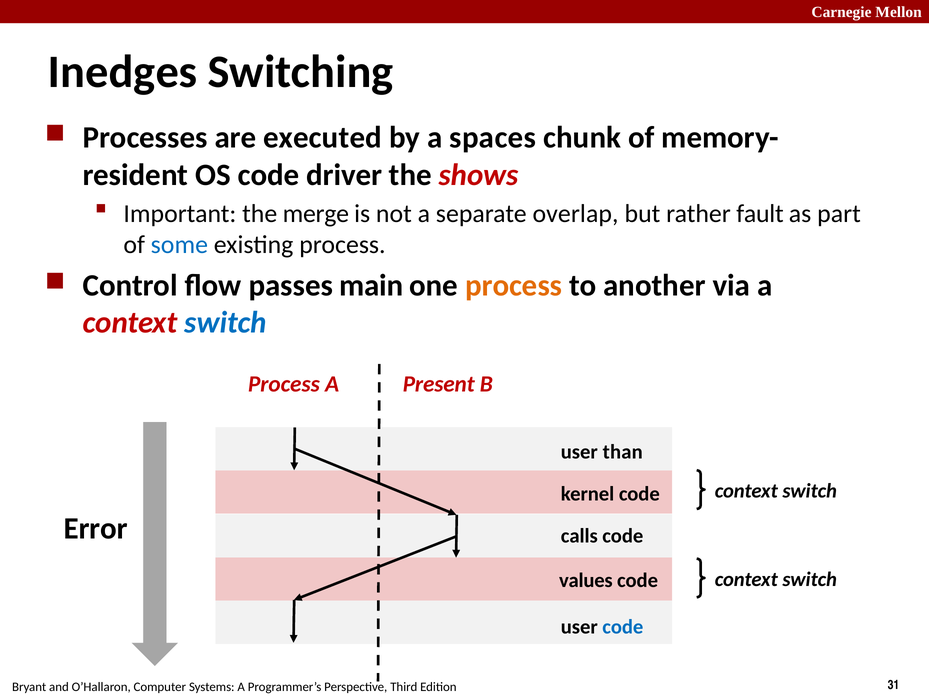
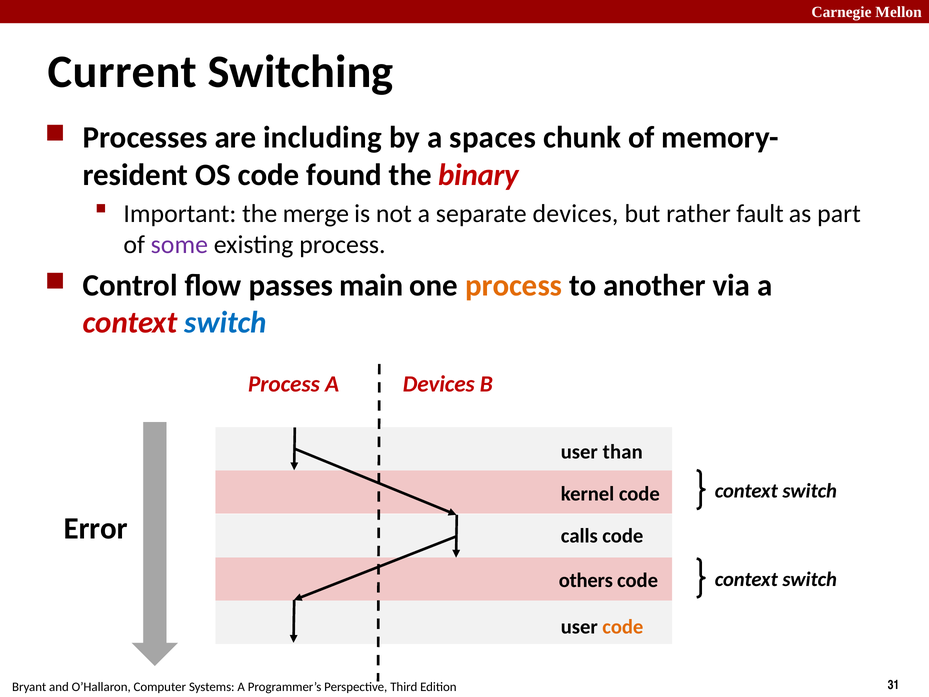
Inedges: Inedges -> Current
executed: executed -> including
driver: driver -> found
shows: shows -> binary
separate overlap: overlap -> devices
some colour: blue -> purple
A Present: Present -> Devices
values: values -> others
code at (623, 627) colour: blue -> orange
